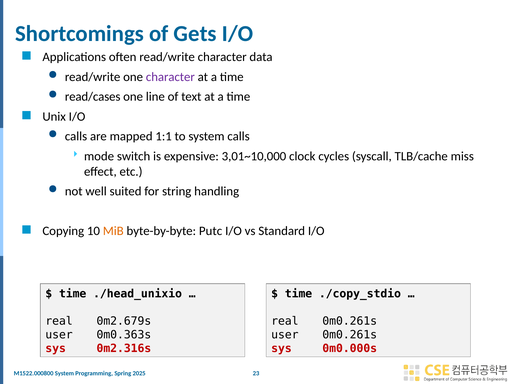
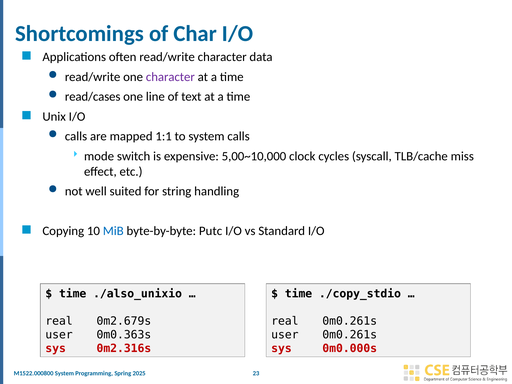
Gets: Gets -> Char
3,01~10,000: 3,01~10,000 -> 5,00~10,000
MiB colour: orange -> blue
./head_unixio: ./head_unixio -> ./also_unixio
